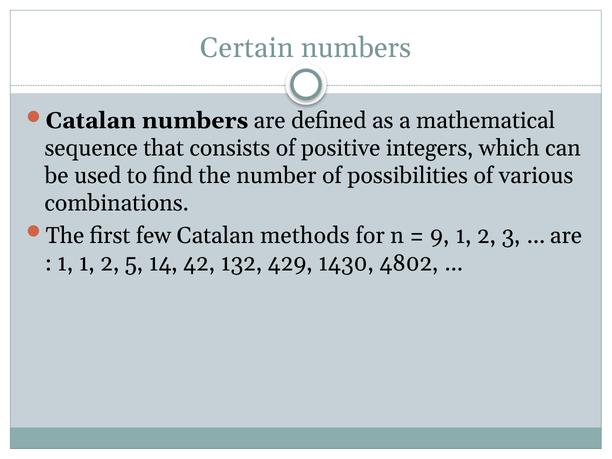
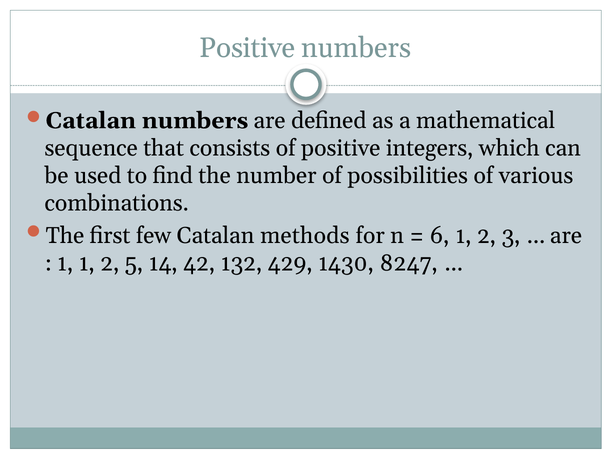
Certain at (247, 48): Certain -> Positive
9: 9 -> 6
4802: 4802 -> 8247
